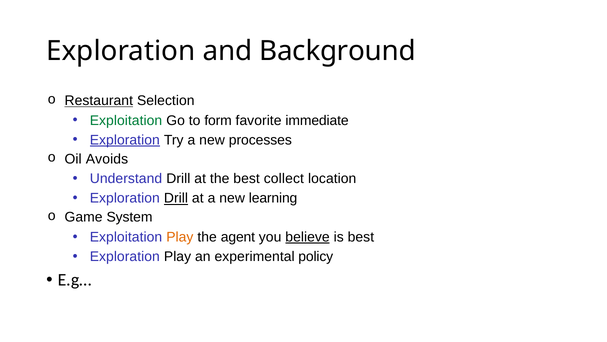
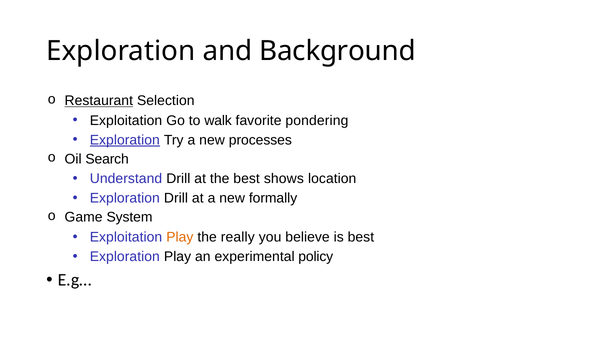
Exploitation at (126, 120) colour: green -> black
form: form -> walk
immediate: immediate -> pondering
Avoids: Avoids -> Search
collect: collect -> shows
Drill at (176, 198) underline: present -> none
learning: learning -> formally
agent: agent -> really
believe underline: present -> none
